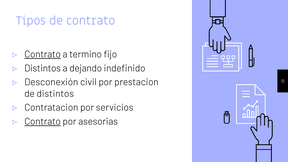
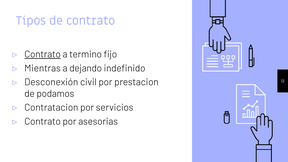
Distintos at (43, 68): Distintos -> Mientras
de distintos: distintos -> podamos
Contrato at (43, 122) underline: present -> none
